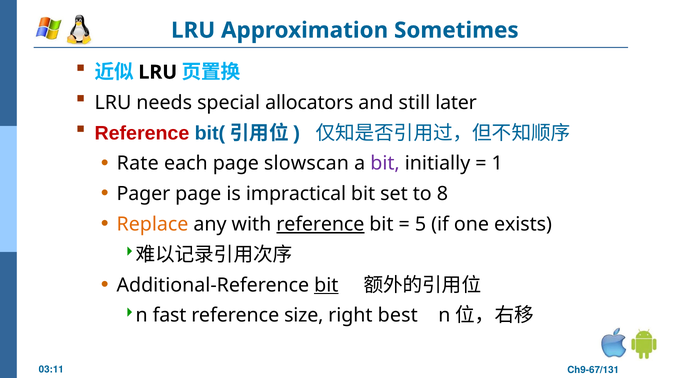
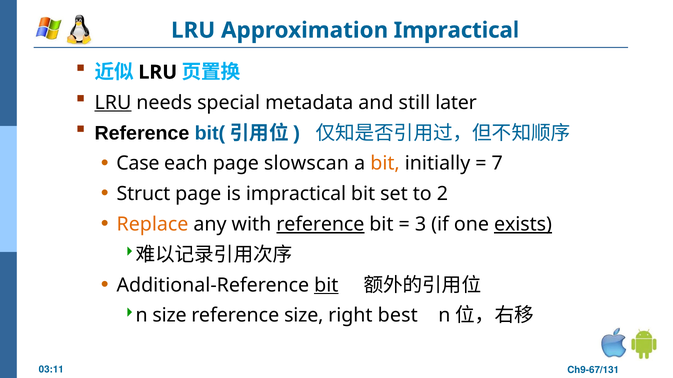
Approximation Sometimes: Sometimes -> Impractical
LRU at (113, 103) underline: none -> present
allocators: allocators -> metadata
Reference at (142, 133) colour: red -> black
Rate: Rate -> Case
bit at (385, 164) colour: purple -> orange
1: 1 -> 7
Pager: Pager -> Struct
8: 8 -> 2
5: 5 -> 3
exists underline: none -> present
n fast: fast -> size
